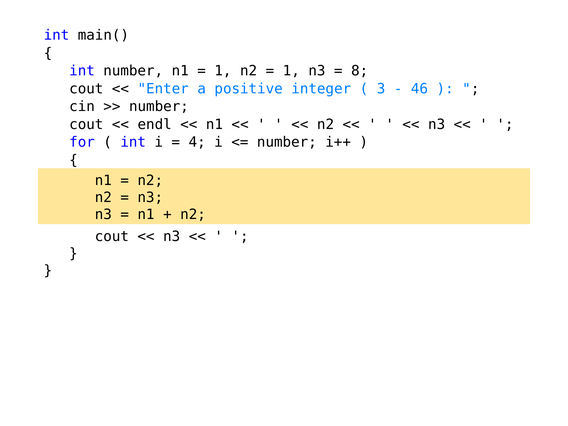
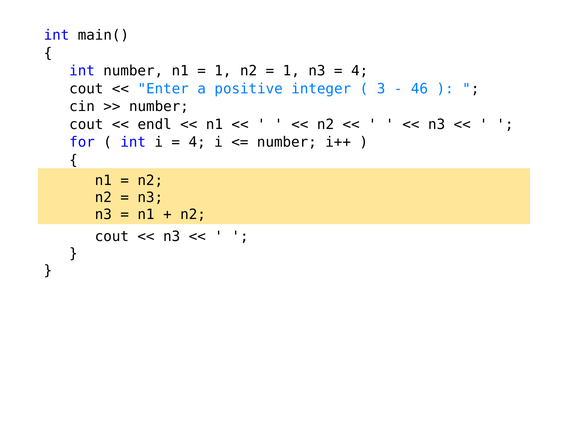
8 at (360, 71): 8 -> 4
